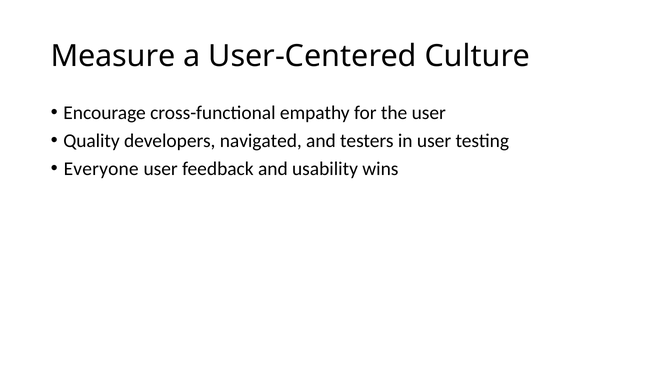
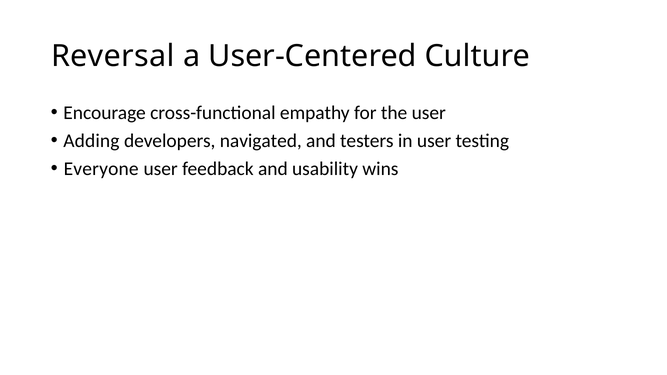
Measure: Measure -> Reversal
Quality: Quality -> Adding
